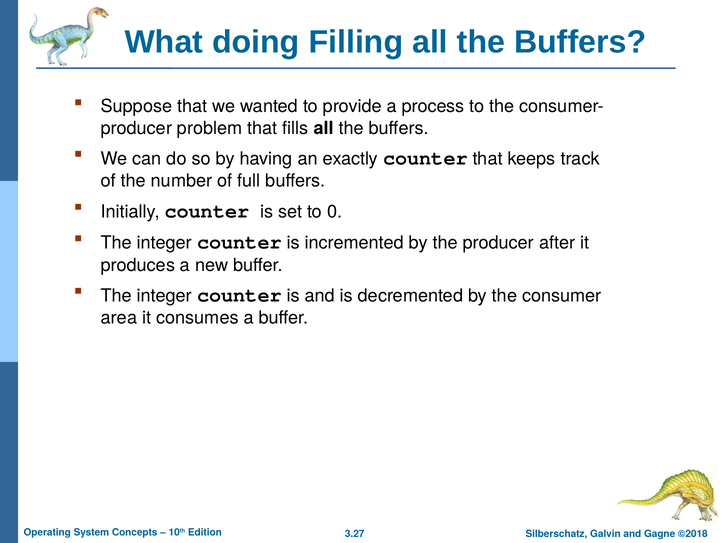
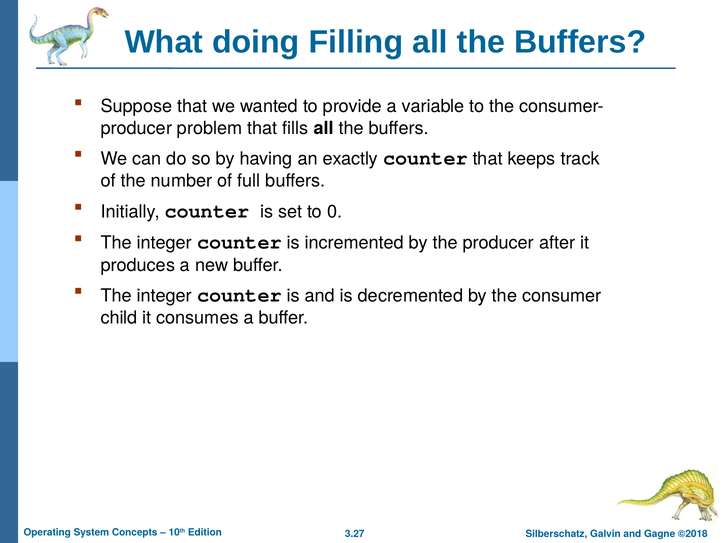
process: process -> variable
area: area -> child
